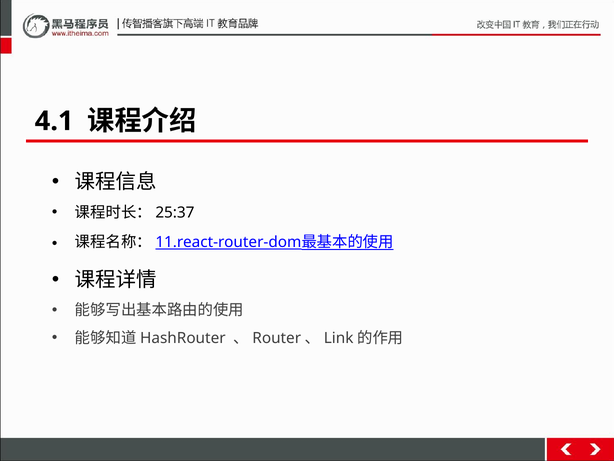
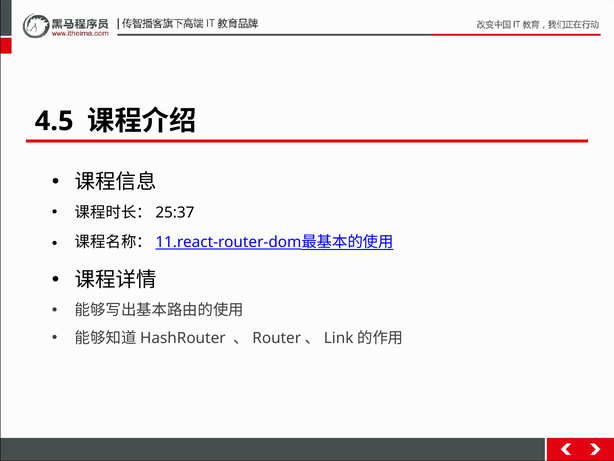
4.1: 4.1 -> 4.5
